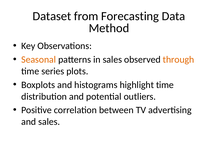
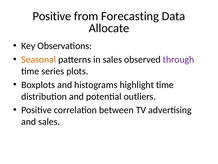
Dataset at (52, 16): Dataset -> Positive
Method: Method -> Allocate
through colour: orange -> purple
